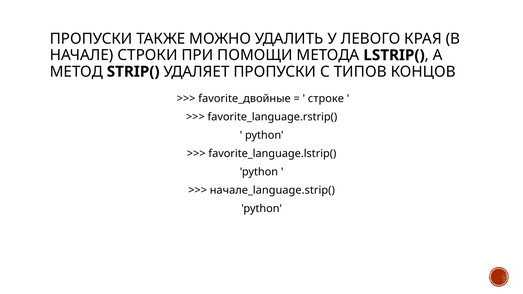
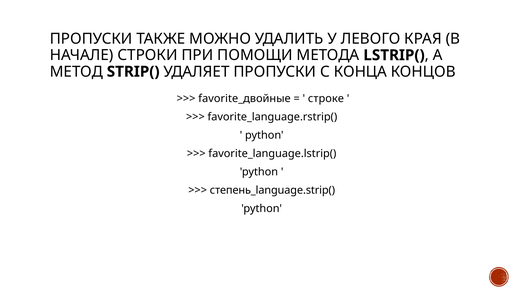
ТИПОВ: ТИПОВ -> КОНЦА
начале_language.strip(: начале_language.strip( -> степень_language.strip(
